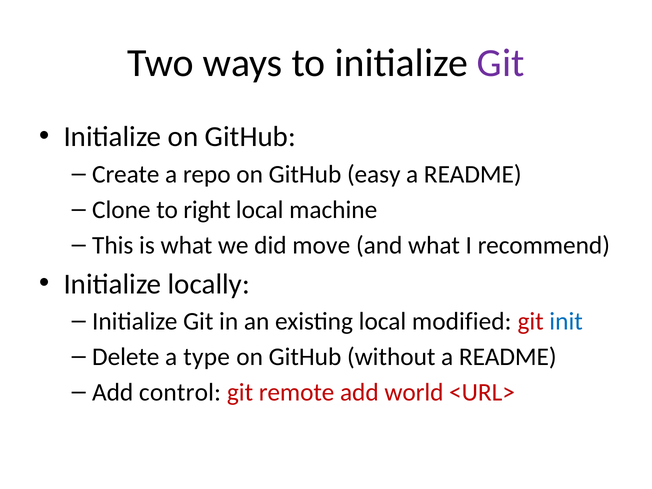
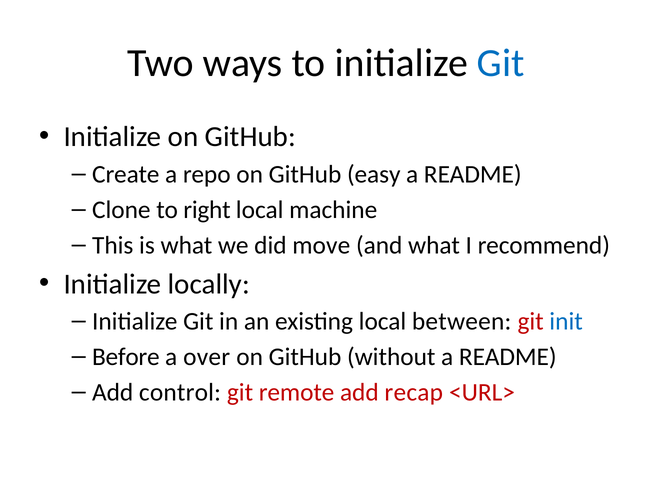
Git at (501, 63) colour: purple -> blue
modified: modified -> between
Delete: Delete -> Before
type: type -> over
world: world -> recap
